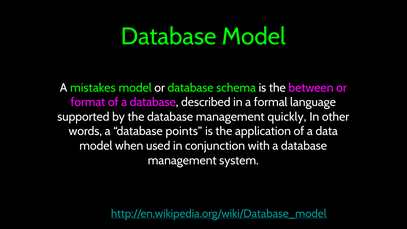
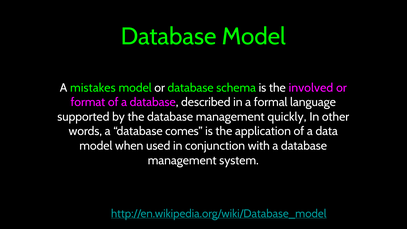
between: between -> involved
points: points -> comes
